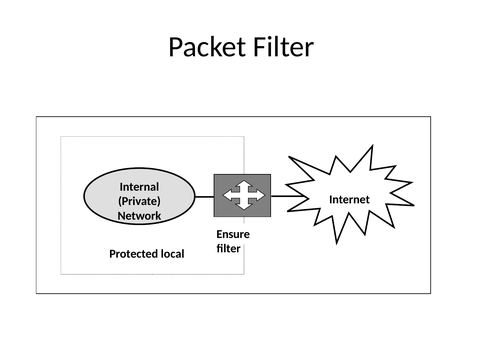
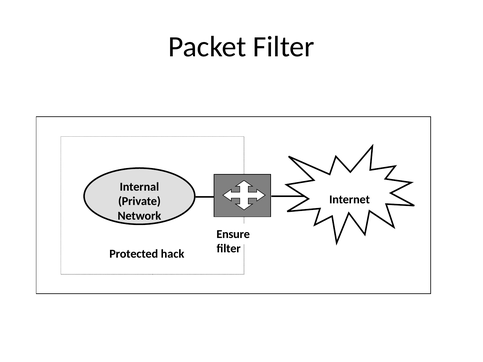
local: local -> hack
